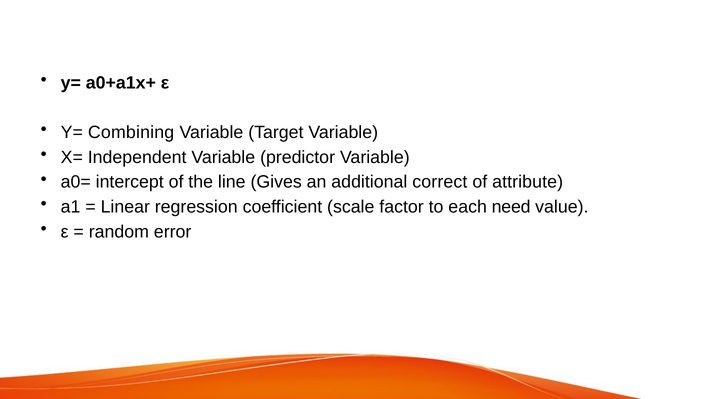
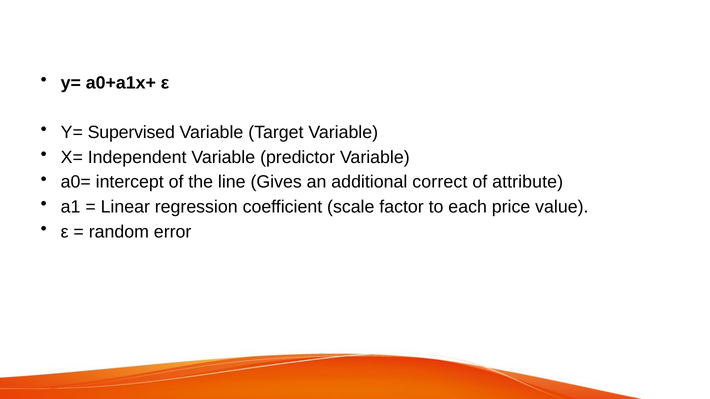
Combining: Combining -> Supervised
need: need -> price
